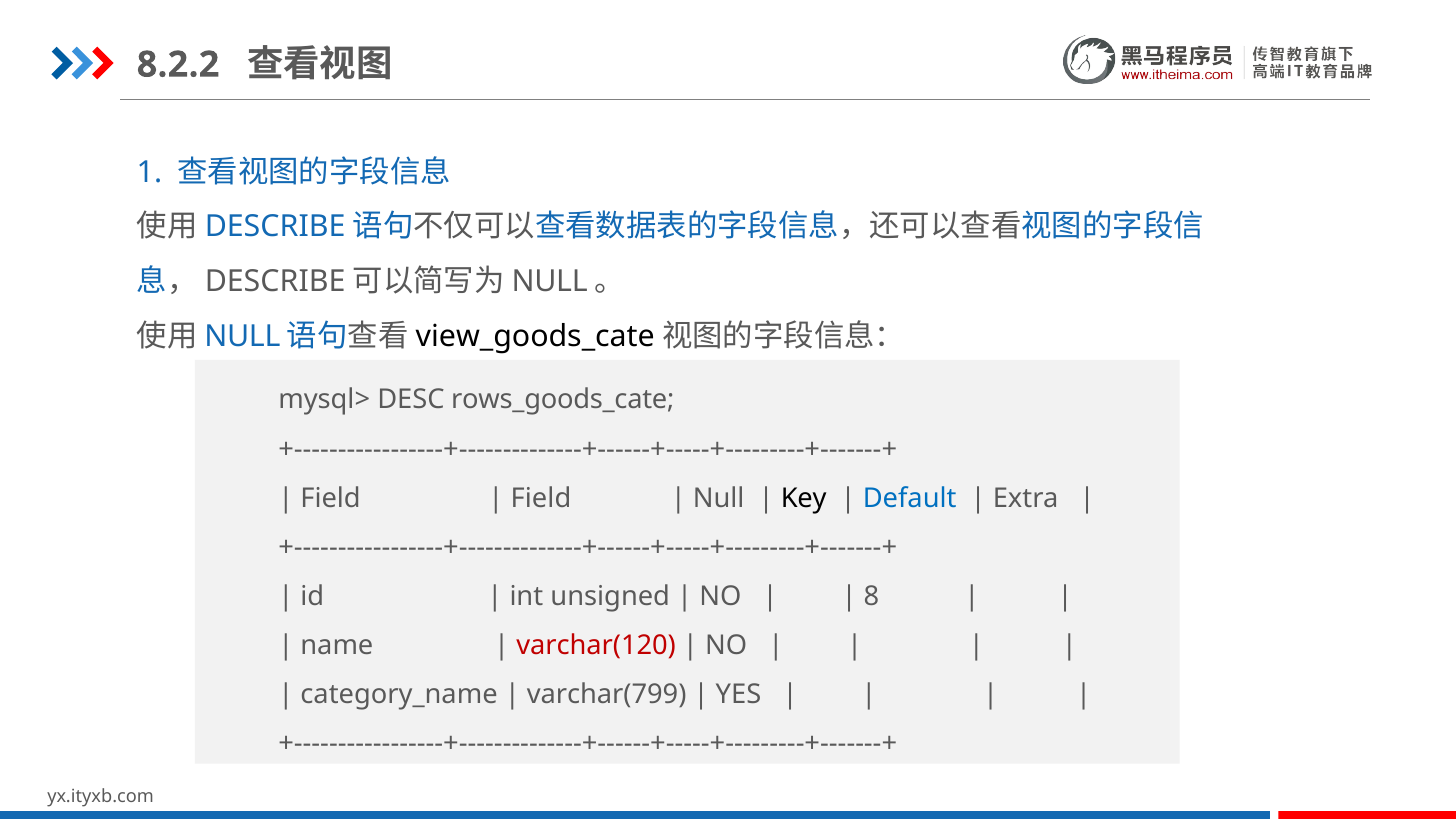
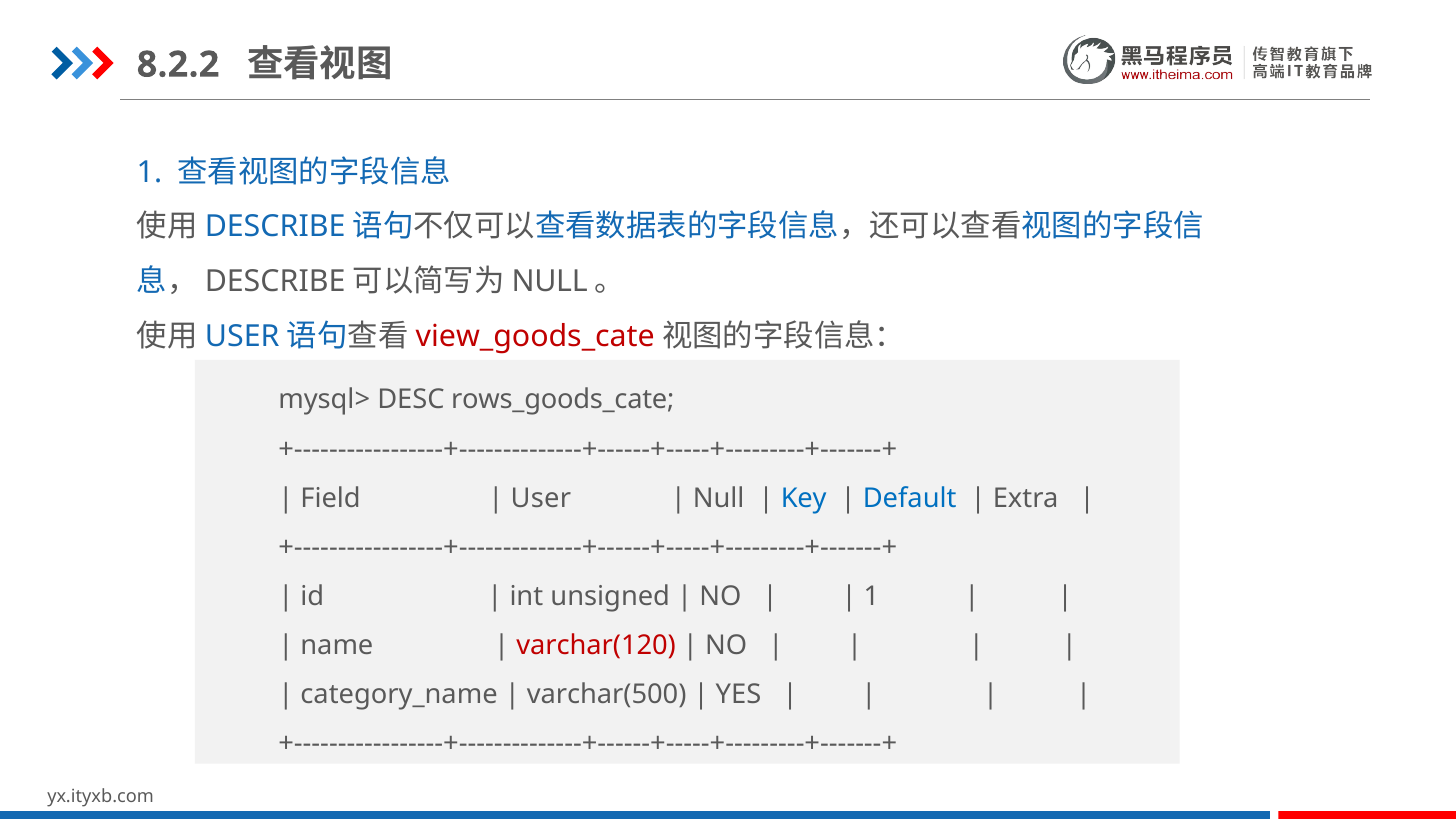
NULL at (242, 336): NULL -> USER
view_goods_cate colour: black -> red
Field at (541, 498): Field -> User
Key colour: black -> blue
8 at (871, 597): 8 -> 1
varchar(799: varchar(799 -> varchar(500
